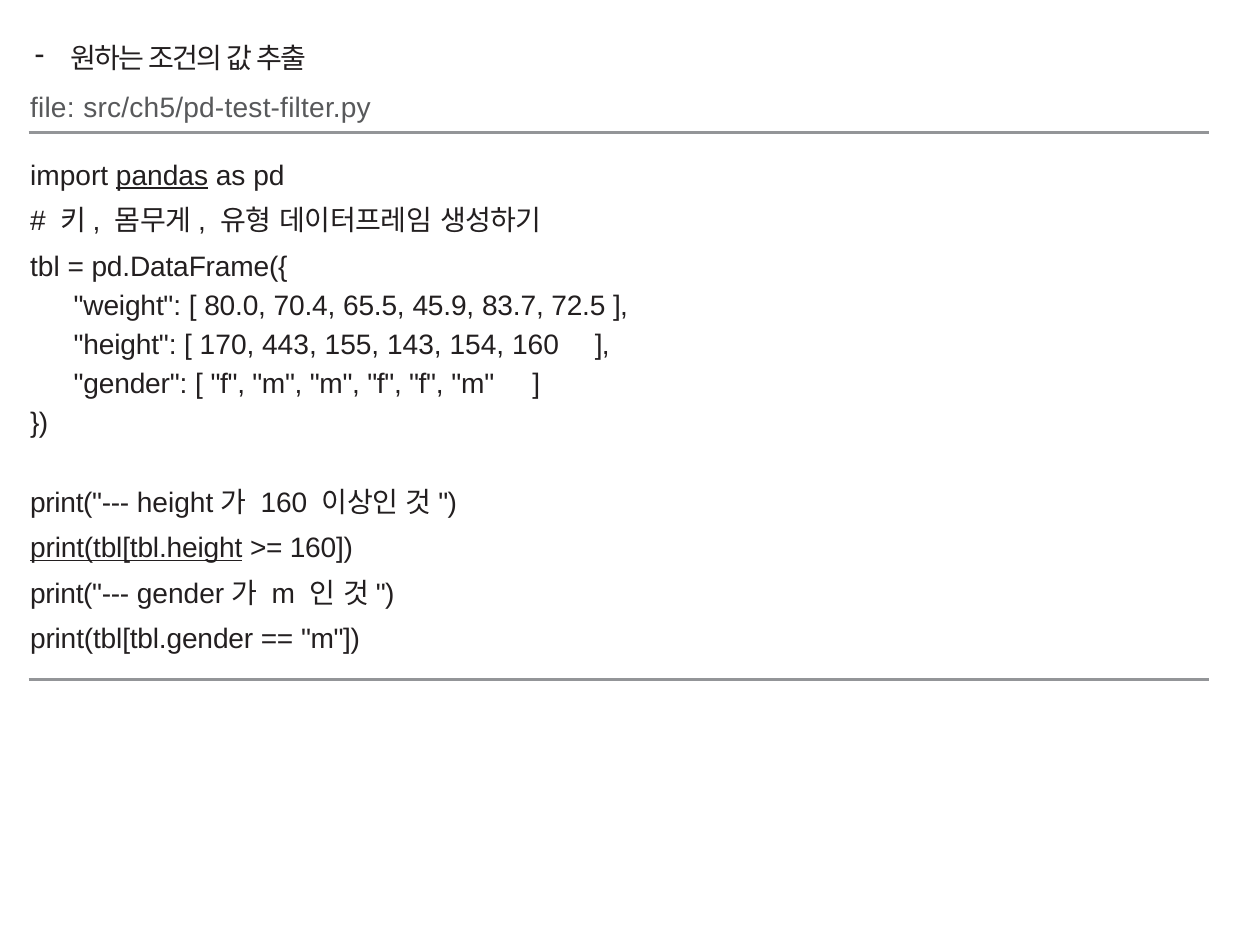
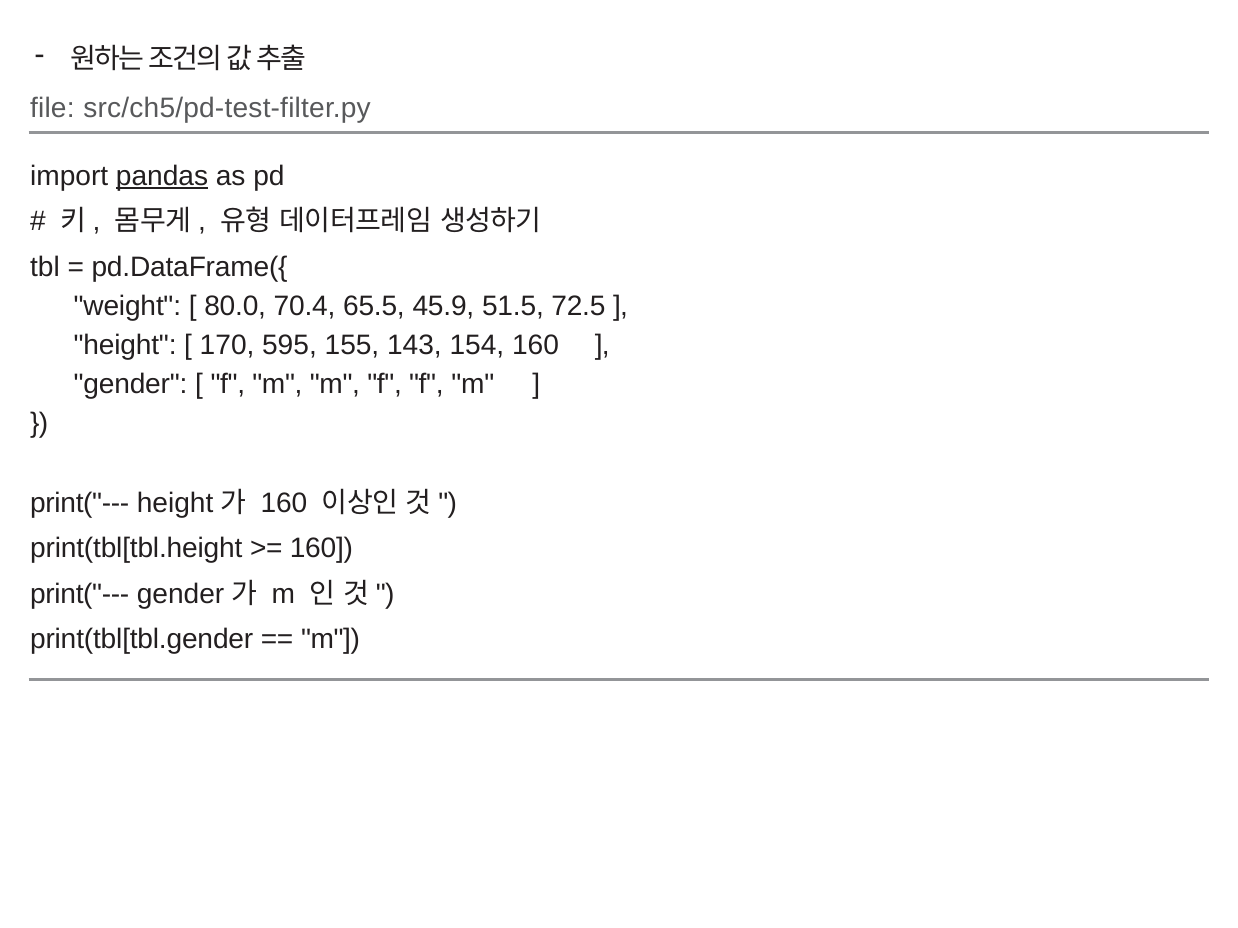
83.7: 83.7 -> 51.5
443: 443 -> 595
print(tbl[tbl.height underline: present -> none
